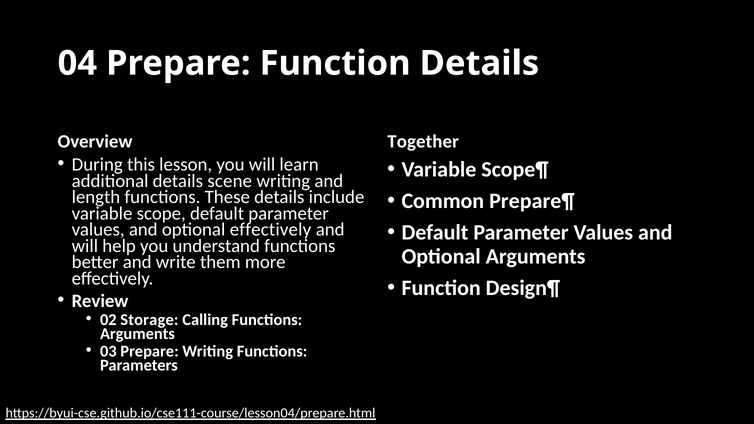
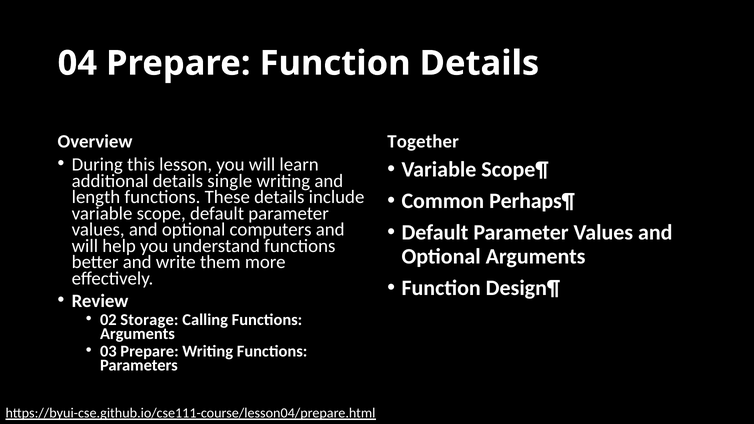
scene: scene -> single
Prepare¶: Prepare¶ -> Perhaps¶
optional effectively: effectively -> computers
